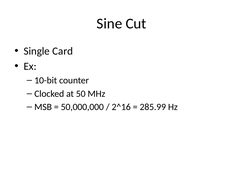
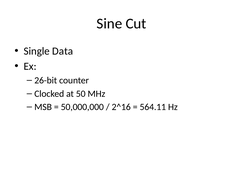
Card: Card -> Data
10-bit: 10-bit -> 26-bit
285.99: 285.99 -> 564.11
